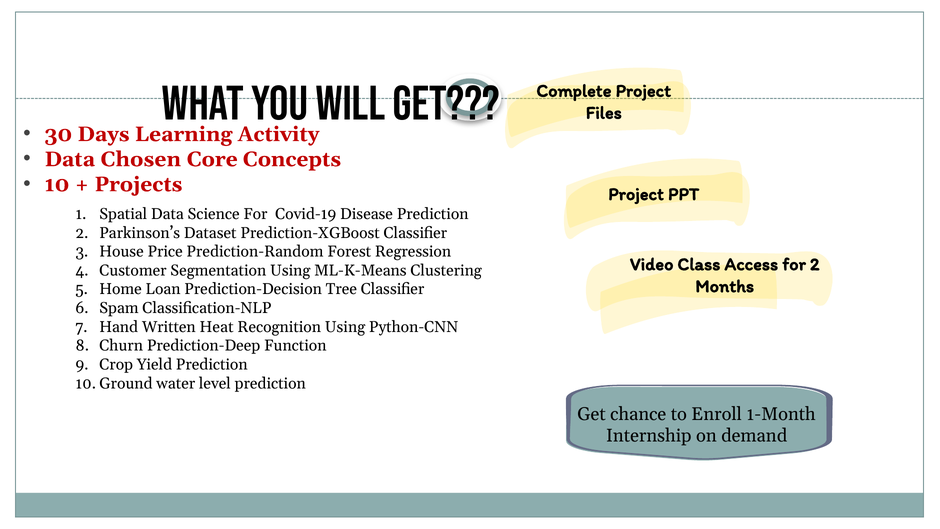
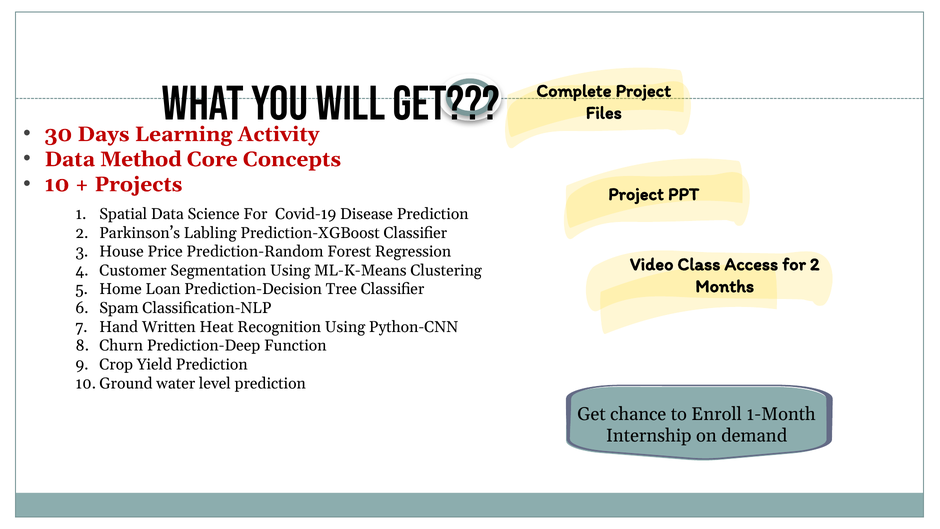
Chosen: Chosen -> Method
Dataset: Dataset -> Labling
